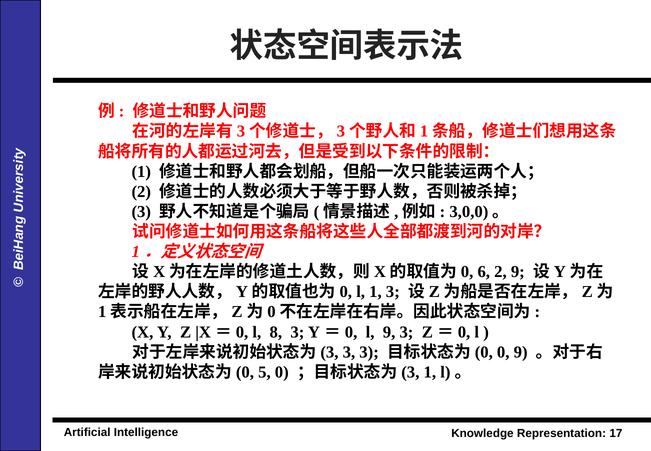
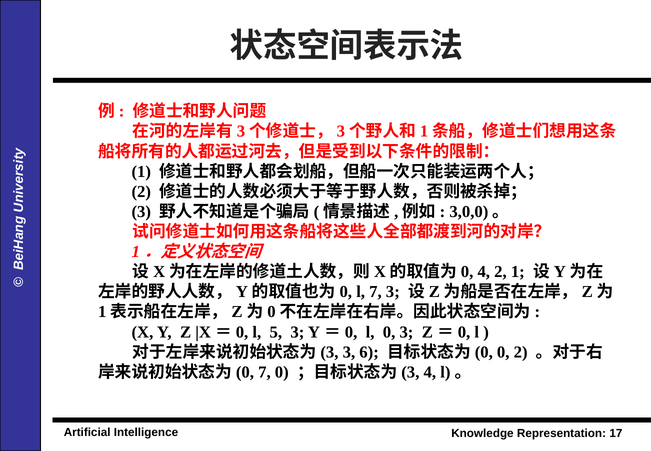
6 at (484, 272): 6 -> 4
2 9: 9 -> 1
l 1: 1 -> 7
8: 8 -> 5
l 9: 9 -> 0
3 3: 3 -> 6
0 9: 9 -> 2
5 at (264, 372): 5 -> 7
1 at (430, 372): 1 -> 4
